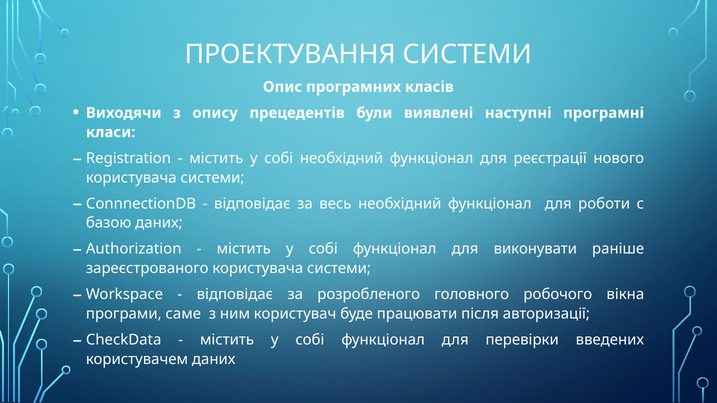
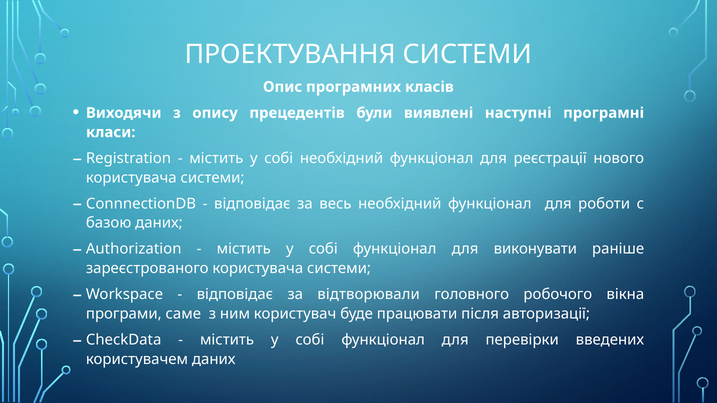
розробленого: розробленого -> відтворювали
